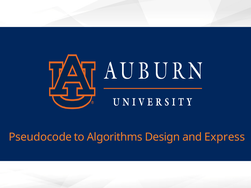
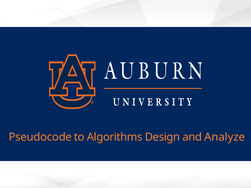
Express: Express -> Analyze
